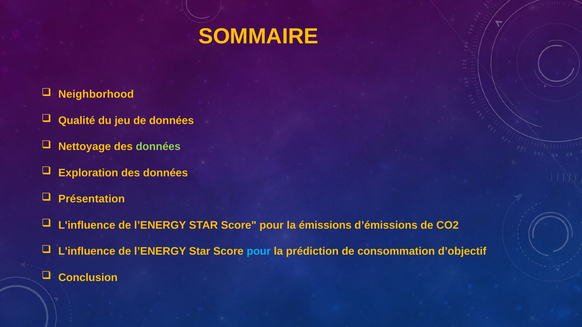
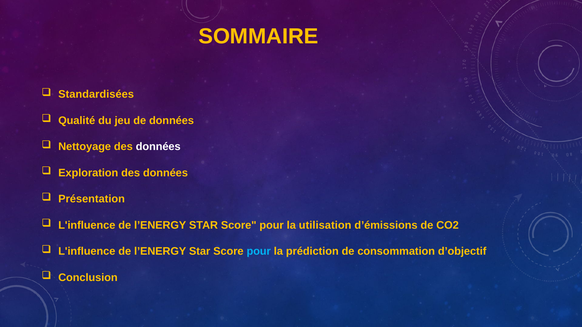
Neighborhood: Neighborhood -> Standardisées
données at (158, 147) colour: light green -> white
émissions: émissions -> utilisation
